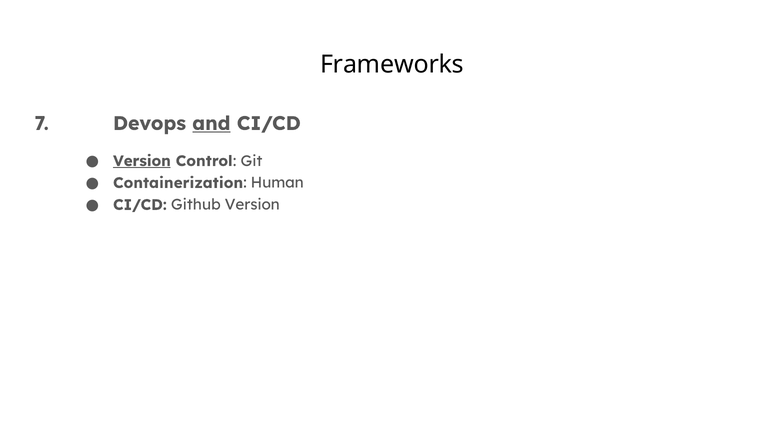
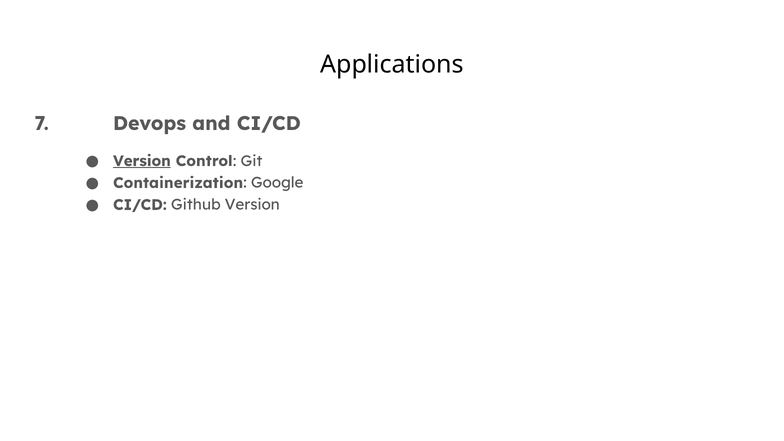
Frameworks: Frameworks -> Applications
and underline: present -> none
Human: Human -> Google
